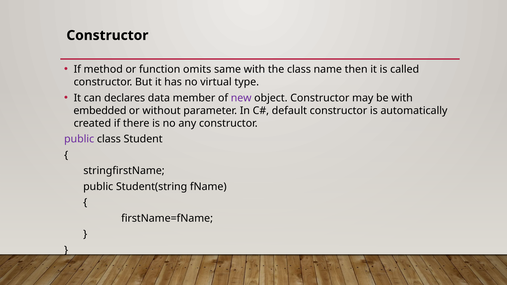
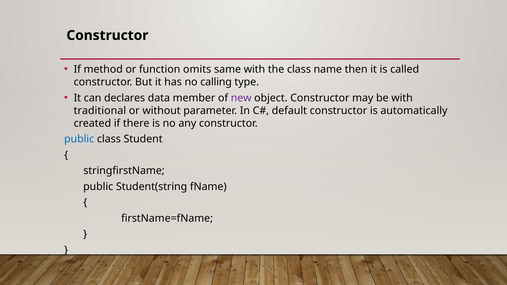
virtual: virtual -> calling
embedded: embedded -> traditional
public at (79, 139) colour: purple -> blue
